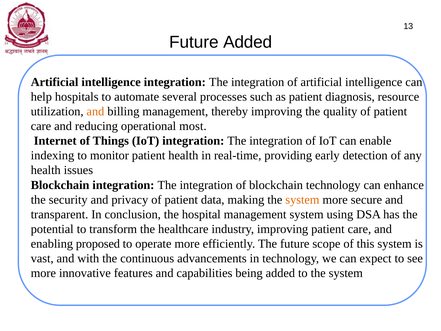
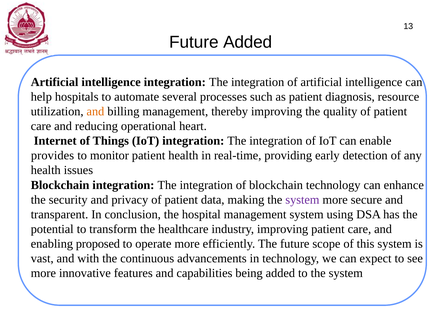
most: most -> heart
indexing: indexing -> provides
system at (302, 200) colour: orange -> purple
